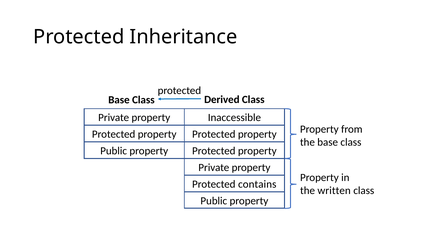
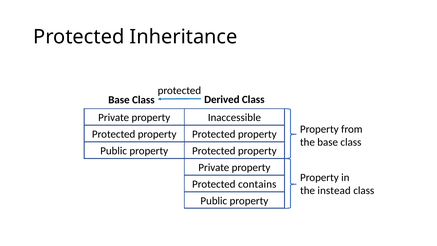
written: written -> instead
